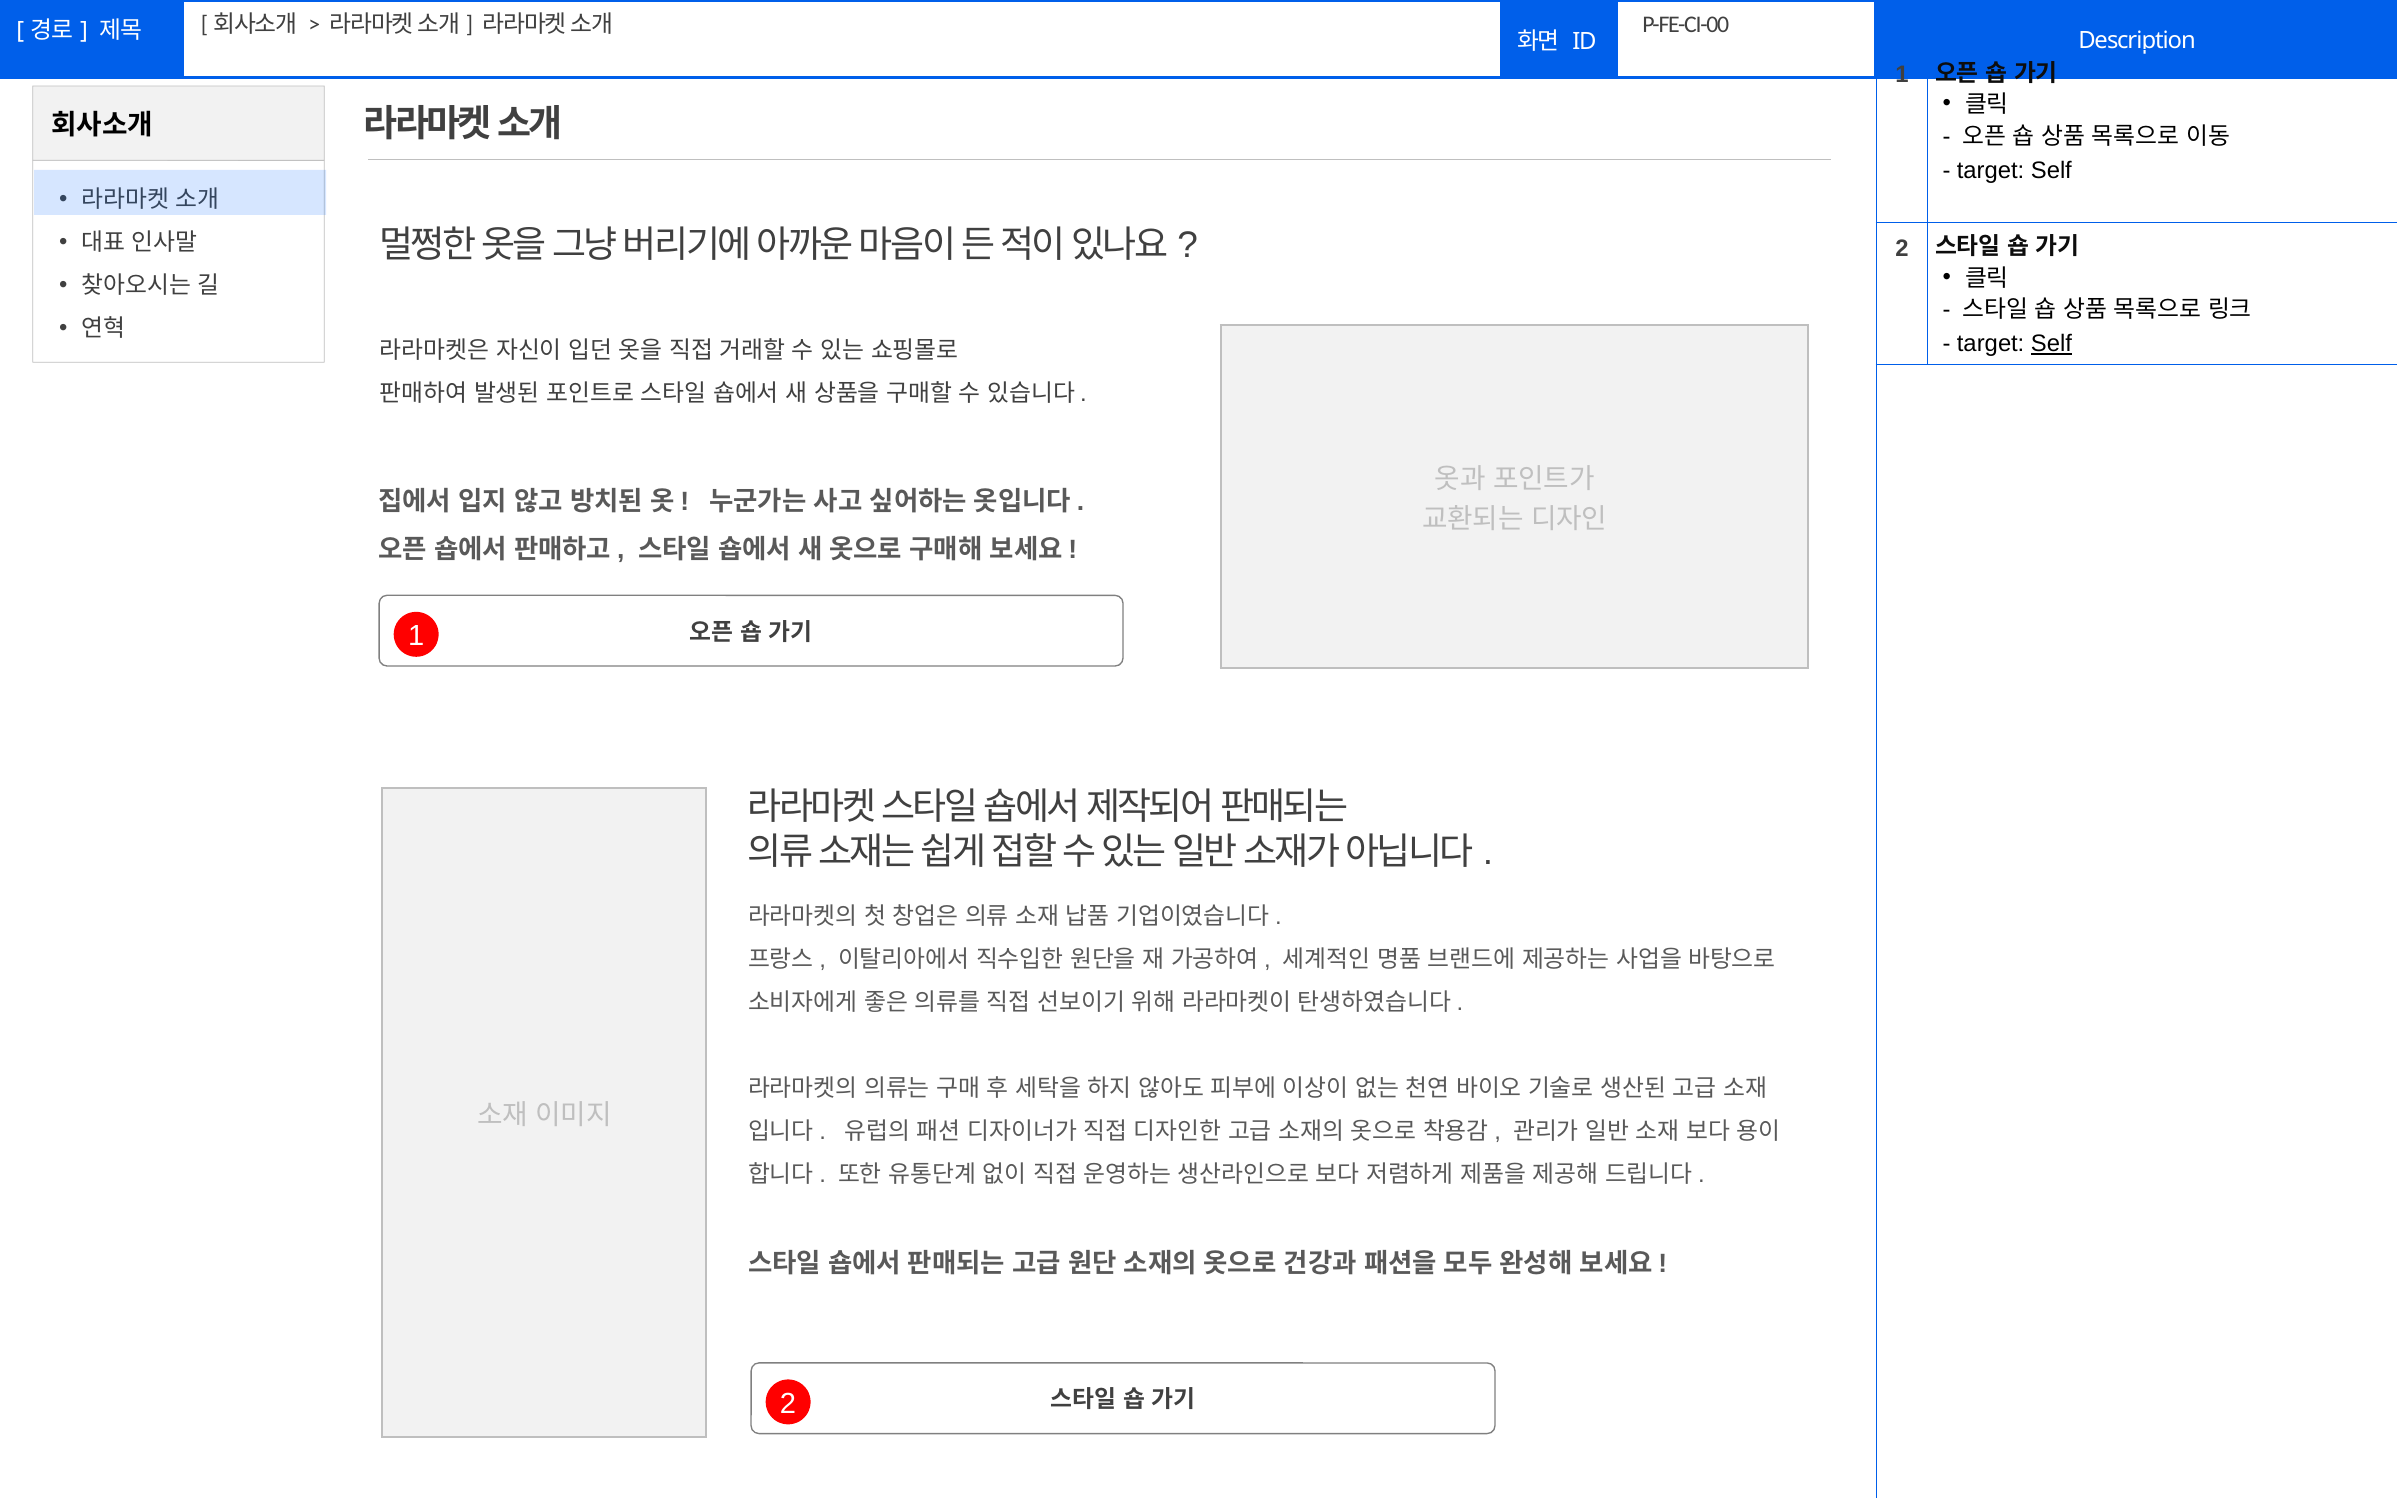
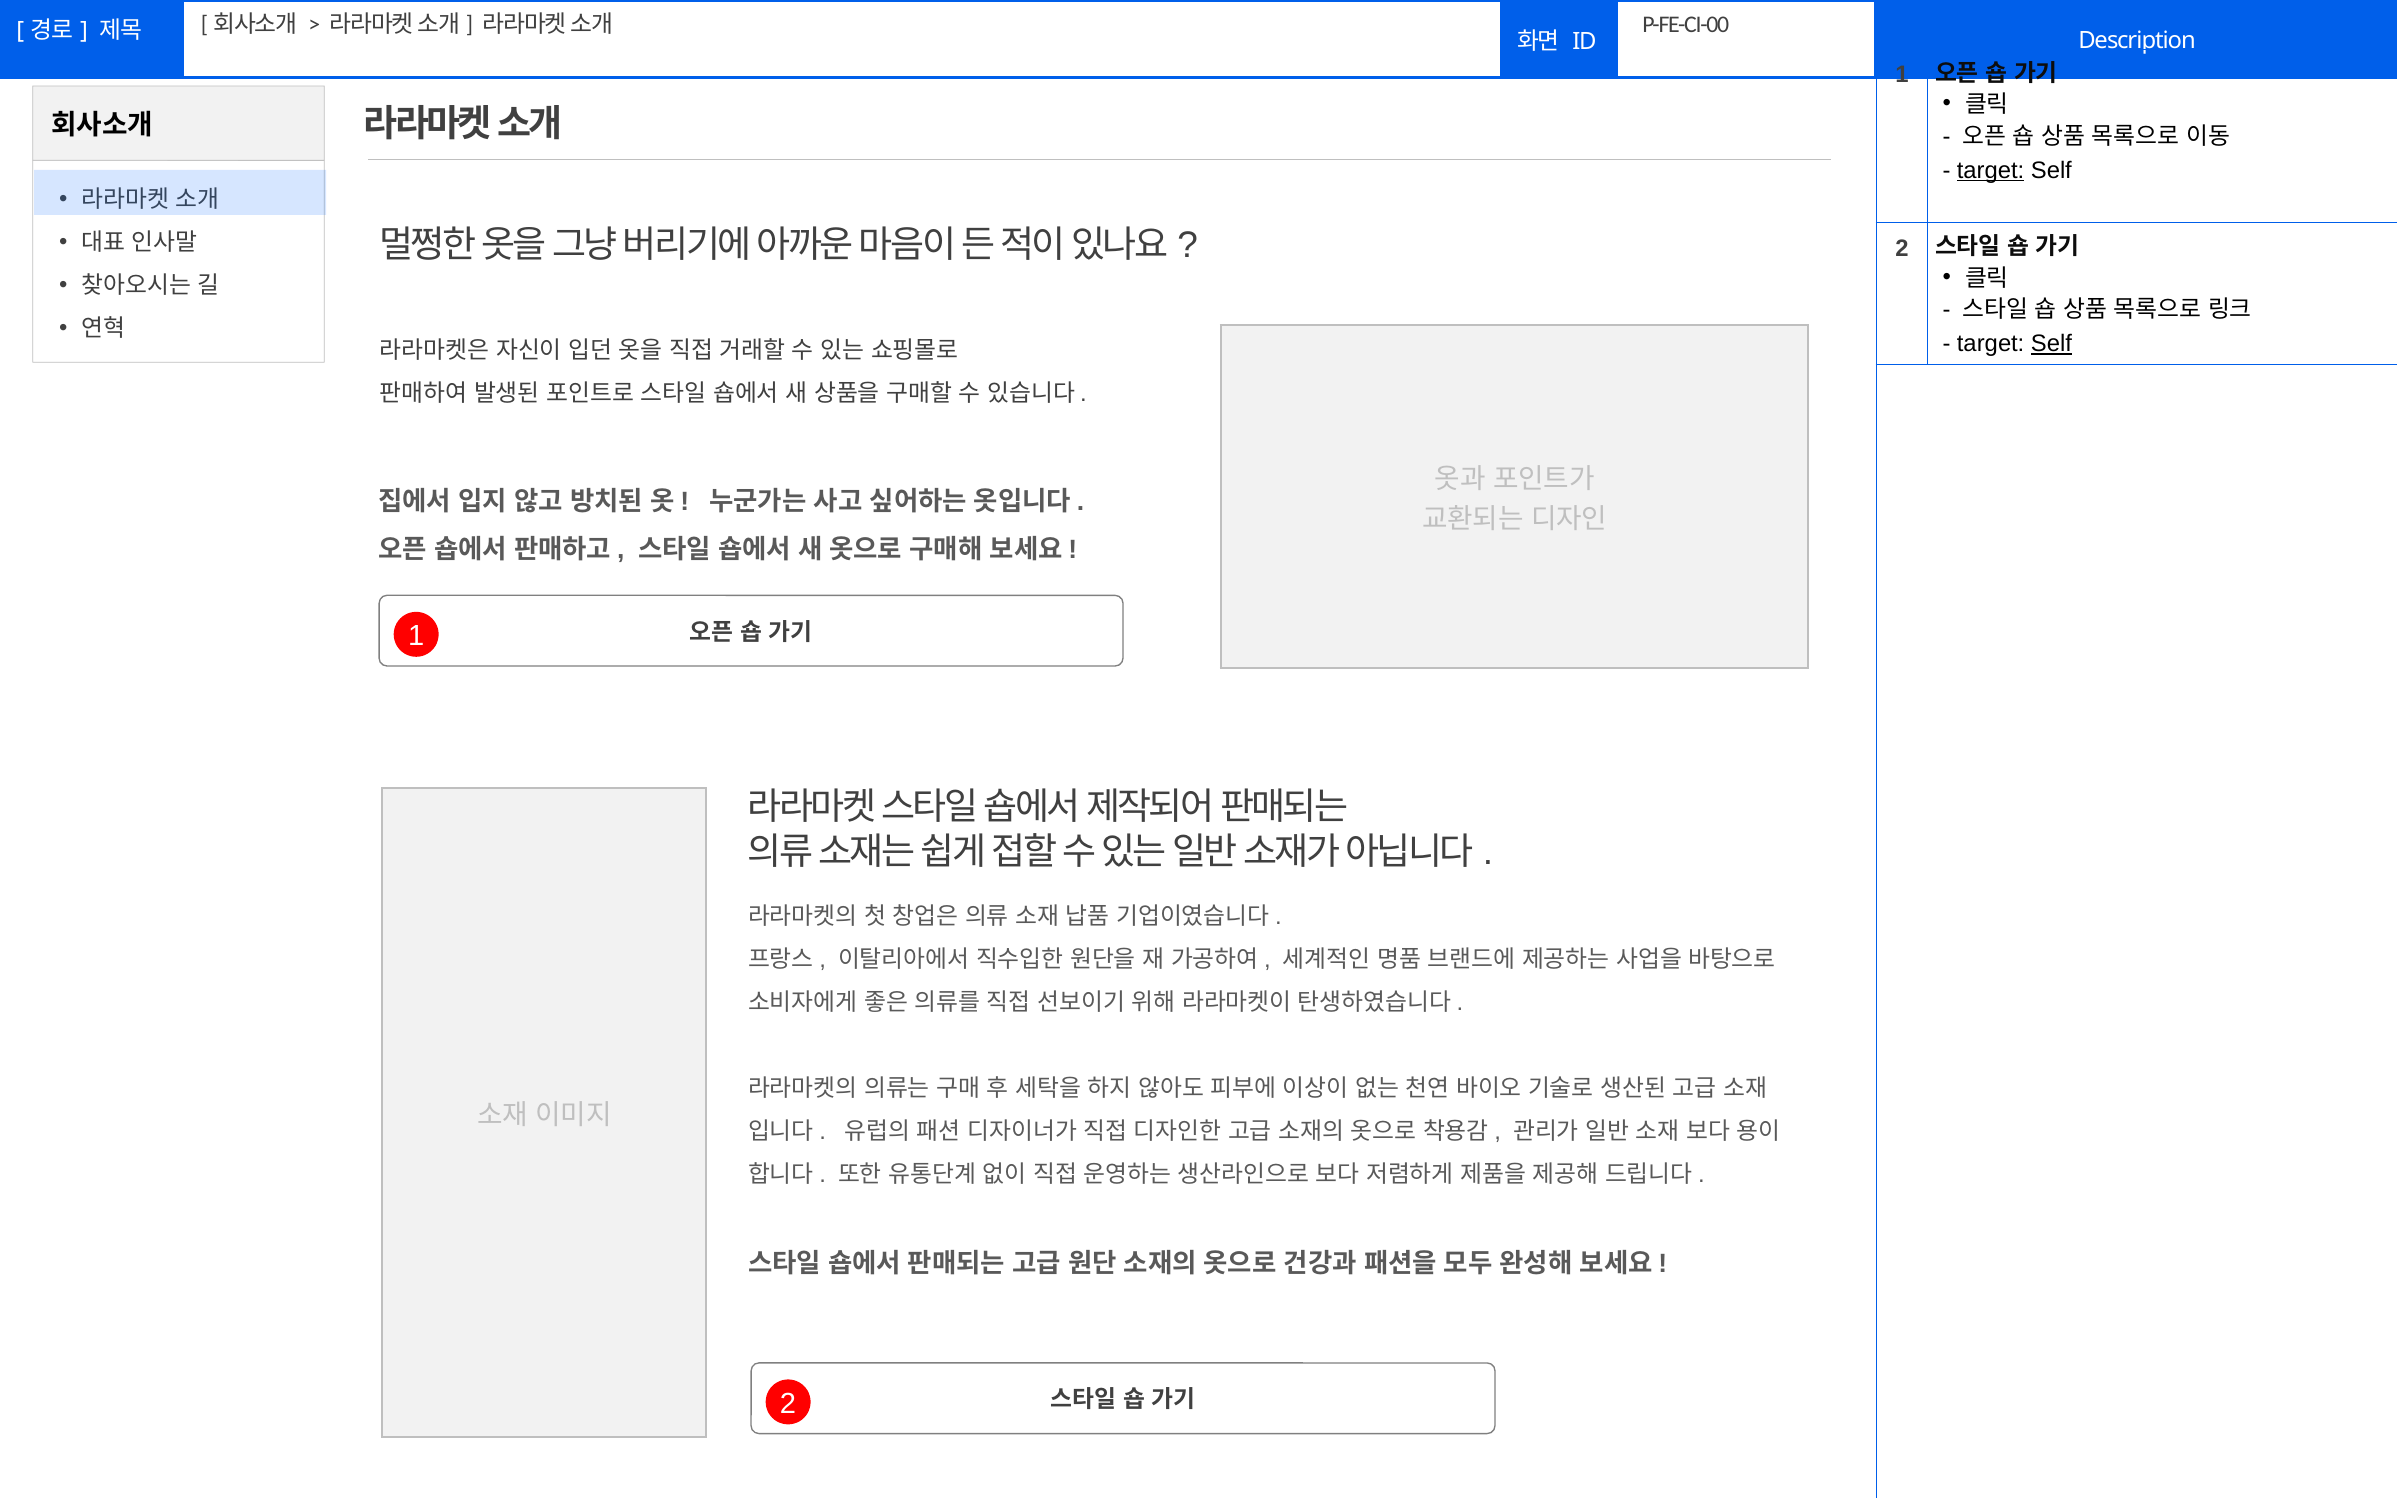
target at (1991, 170) underline: none -> present
